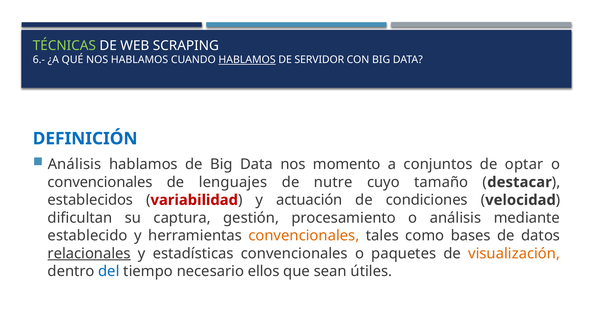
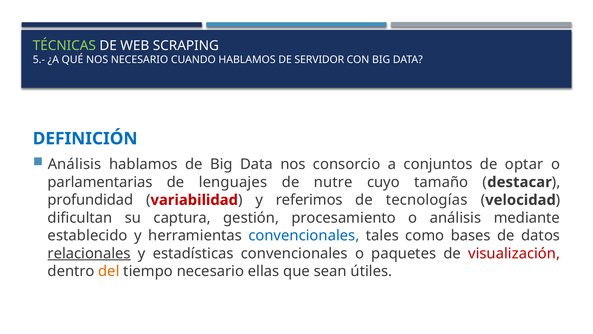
6.-: 6.- -> 5.-
NOS HABLAMOS: HABLAMOS -> NECESARIO
HABLAMOS at (247, 60) underline: present -> none
momento: momento -> consorcio
convencionales at (100, 182): convencionales -> parlamentarias
establecidos: establecidos -> profundidad
actuación: actuación -> referimos
condiciones: condiciones -> tecnologías
convencionales at (304, 235) colour: orange -> blue
visualización colour: orange -> red
del colour: blue -> orange
ellos: ellos -> ellas
